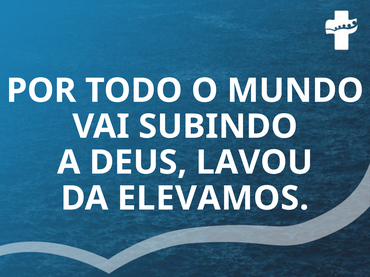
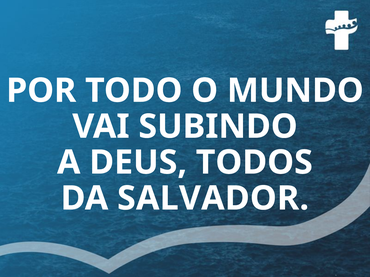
LAVOU: LAVOU -> TODOS
ELEVAMOS: ELEVAMOS -> SALVADOR
